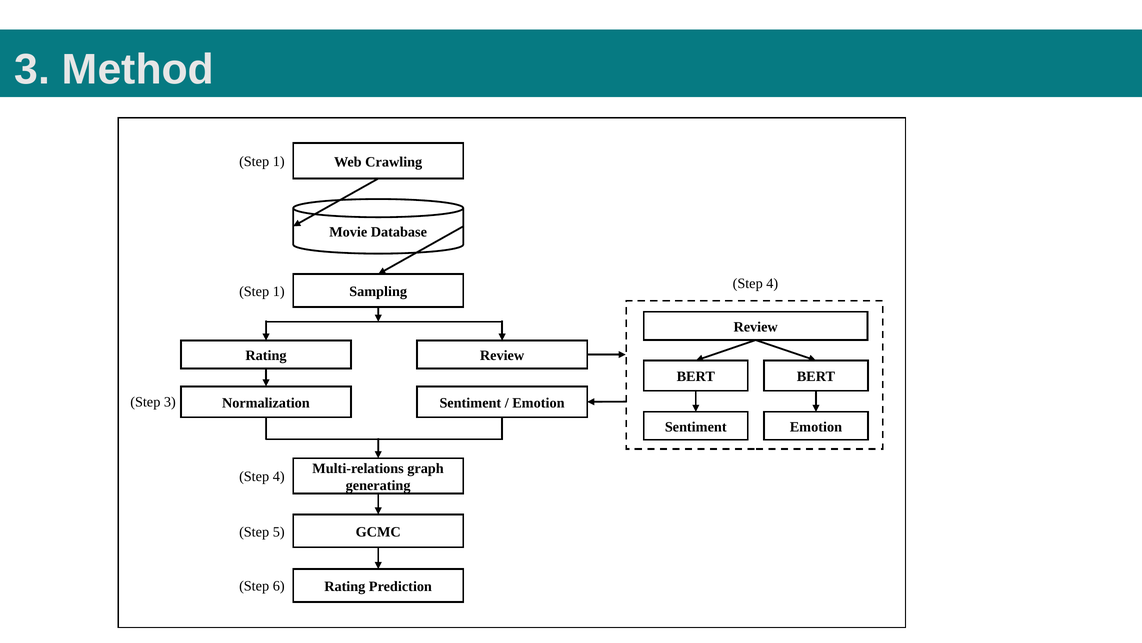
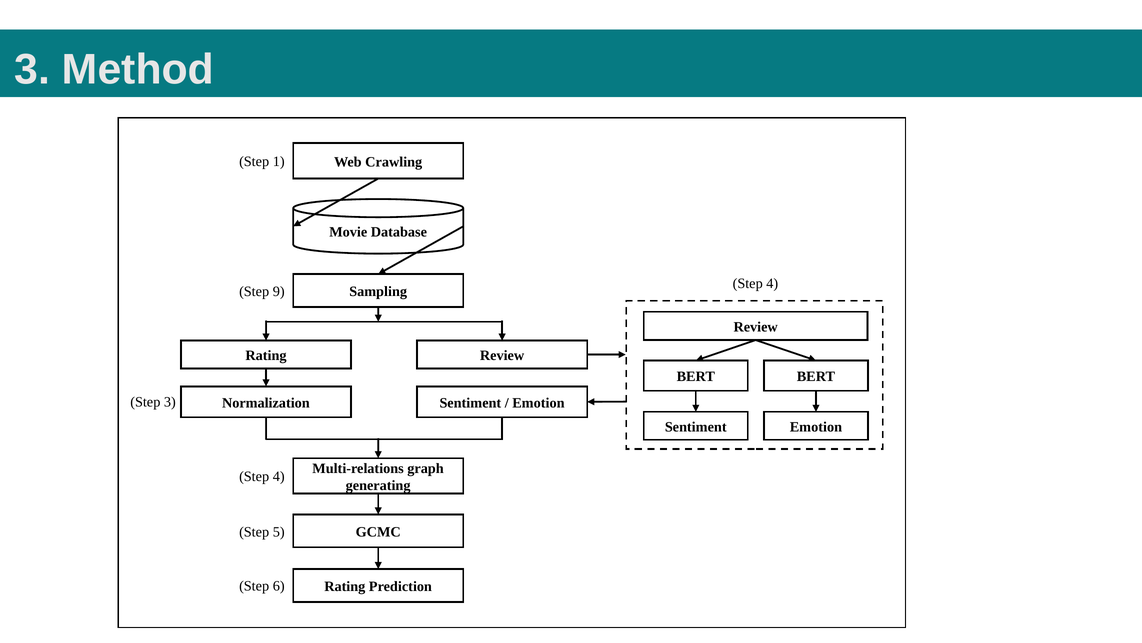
1 at (279, 291): 1 -> 9
